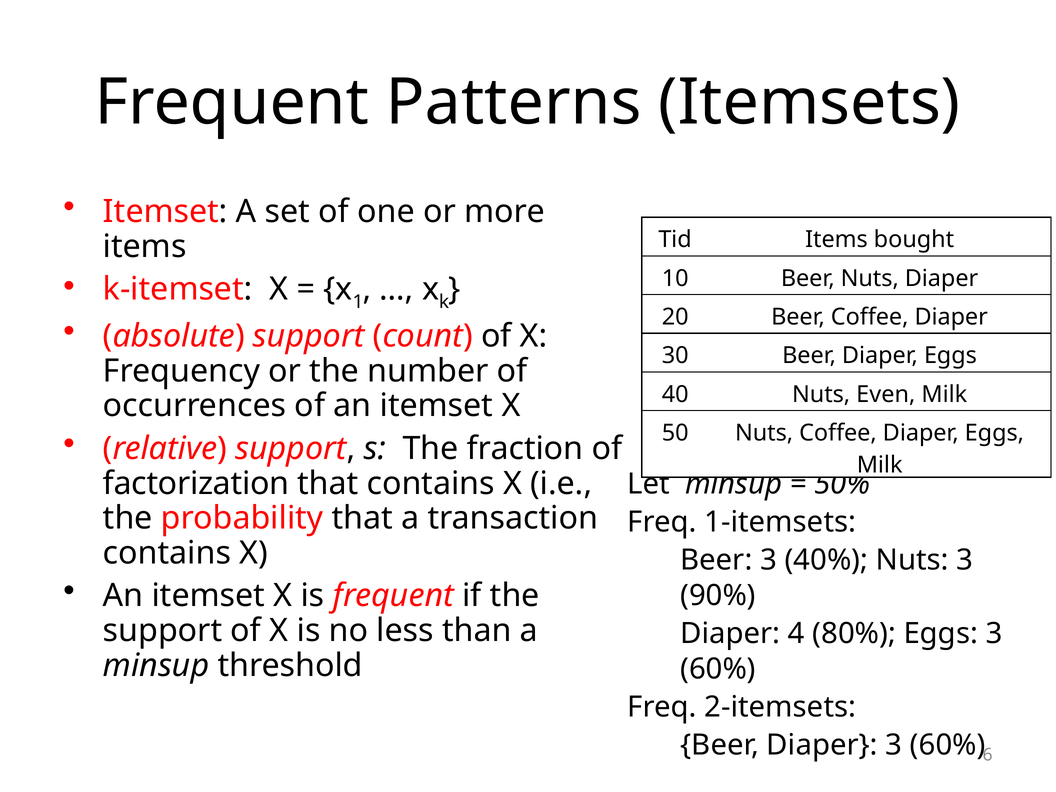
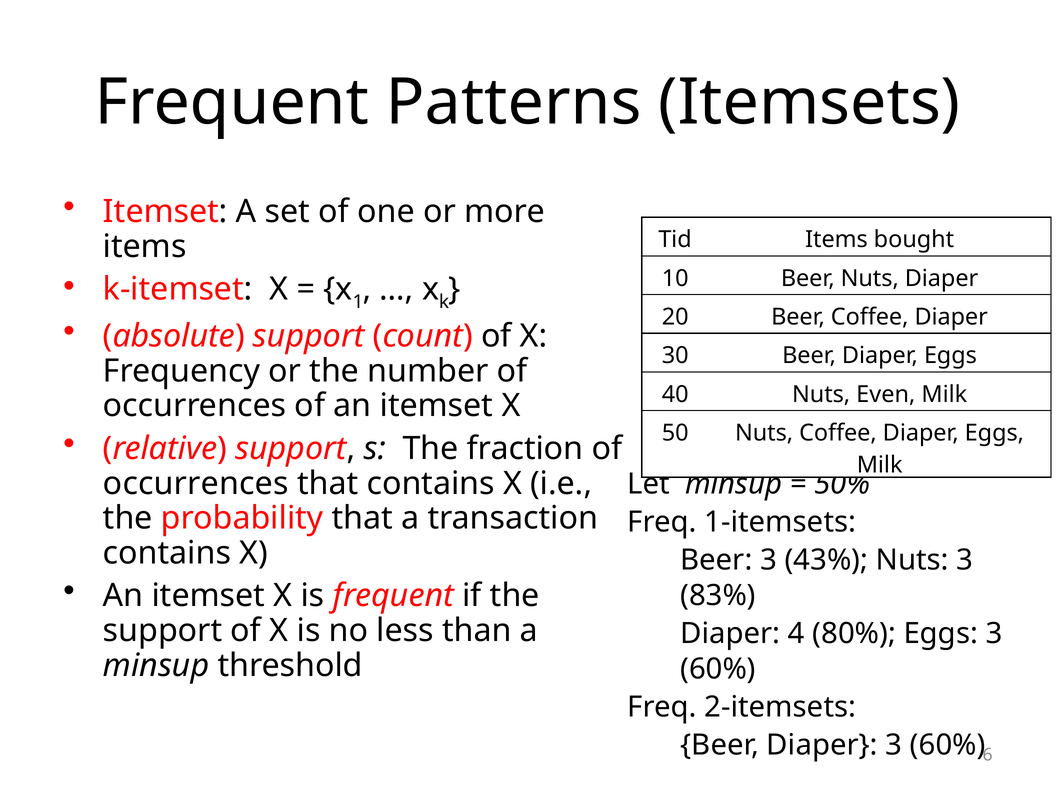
factorization at (196, 483): factorization -> occurrences
40%: 40% -> 43%
90%: 90% -> 83%
